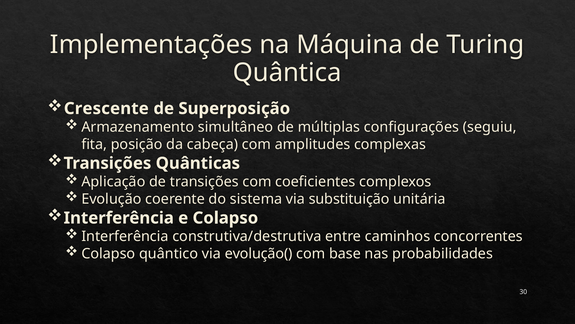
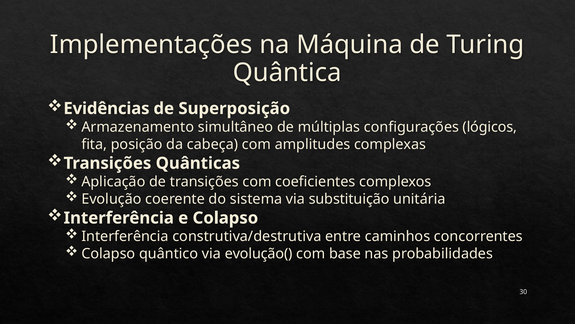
Crescente: Crescente -> Evidências
seguiu: seguiu -> lógicos
